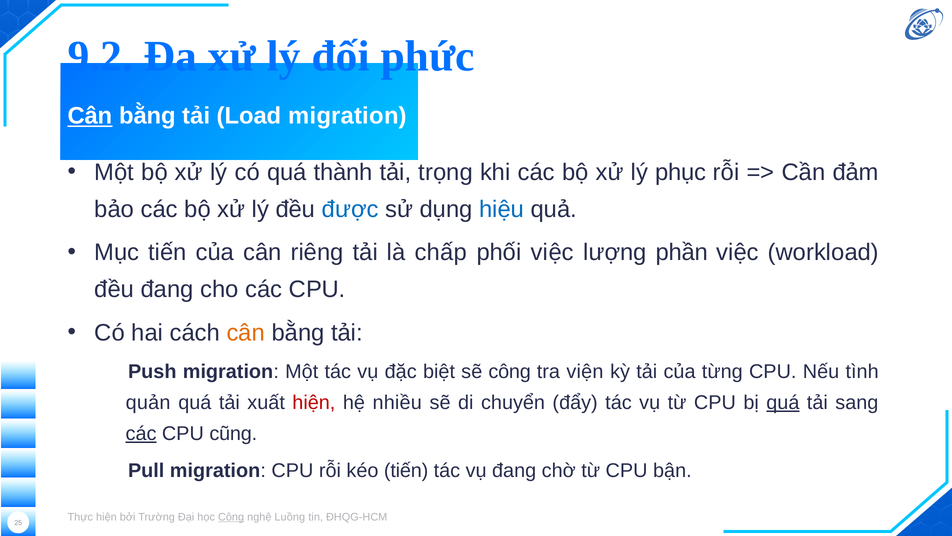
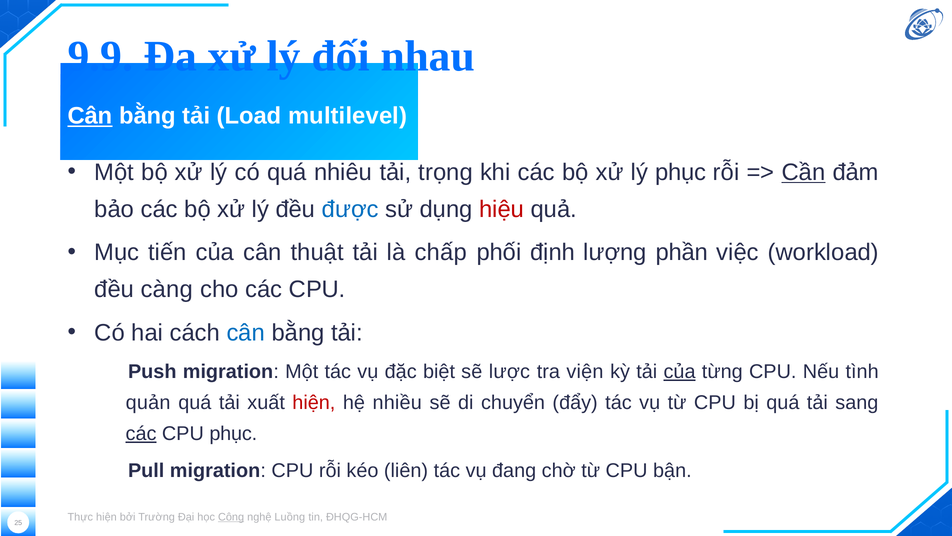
9.2: 9.2 -> 9.9
phức: phức -> nhau
Load migration: migration -> multilevel
thành: thành -> nhiêu
Cần underline: none -> present
hiệu colour: blue -> red
riêng: riêng -> thuật
phối việc: việc -> định
đều đang: đang -> càng
cân at (246, 332) colour: orange -> blue
sẽ công: công -> lược
của at (680, 371) underline: none -> present
quá at (783, 402) underline: present -> none
CPU cũng: cũng -> phục
kéo tiến: tiến -> liên
